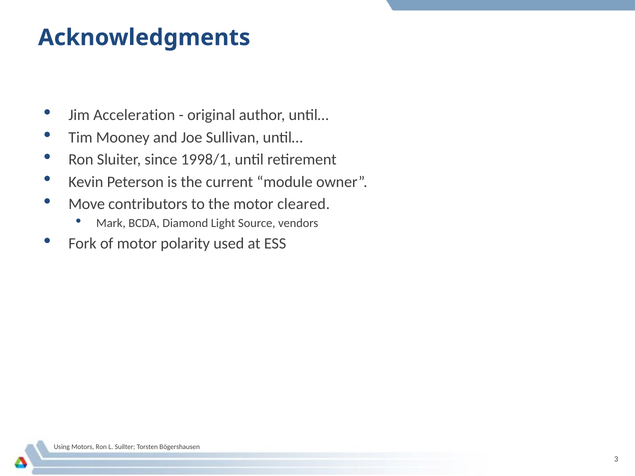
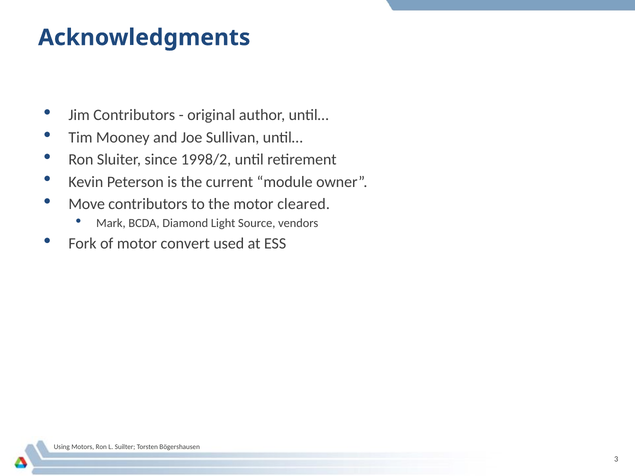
Jim Acceleration: Acceleration -> Contributors
1998/1: 1998/1 -> 1998/2
polarity: polarity -> convert
